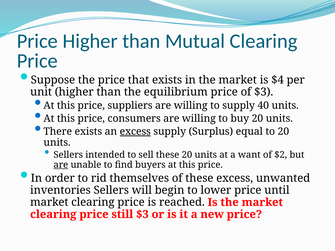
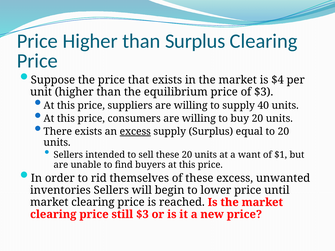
than Mutual: Mutual -> Surplus
$2: $2 -> $1
are at (61, 165) underline: present -> none
